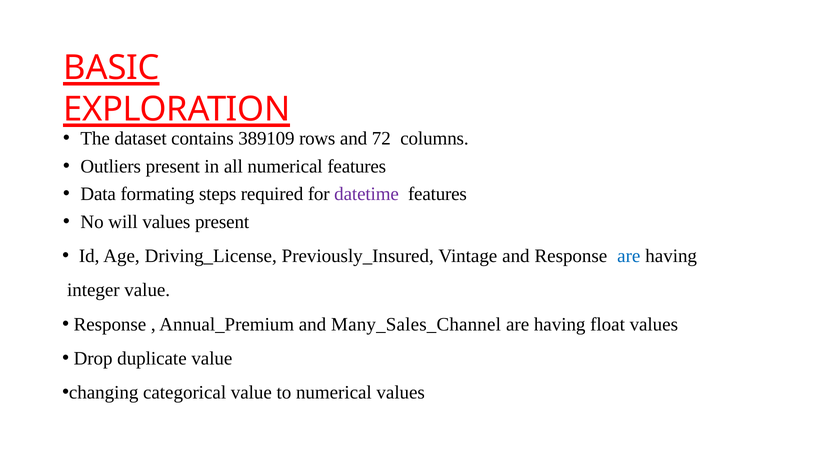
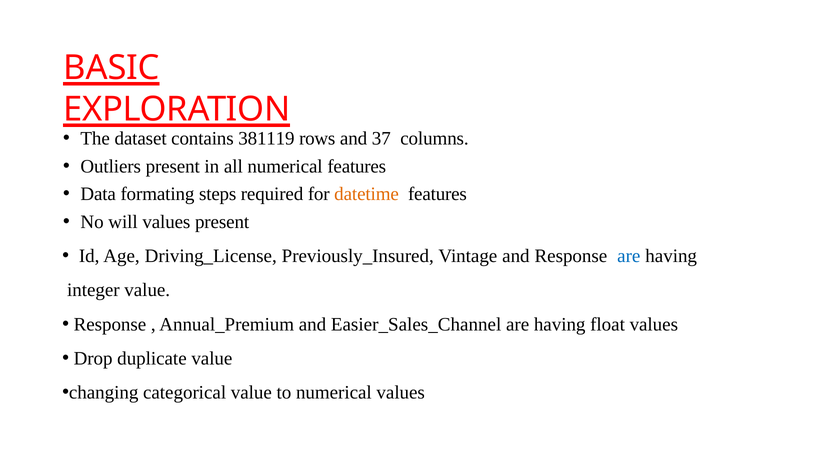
389109: 389109 -> 381119
72: 72 -> 37
datetime colour: purple -> orange
Many_Sales_Channel: Many_Sales_Channel -> Easier_Sales_Channel
